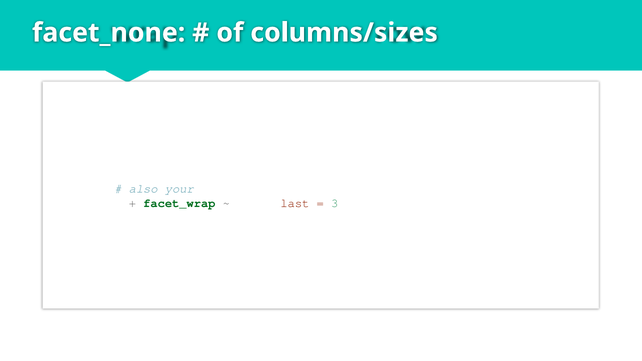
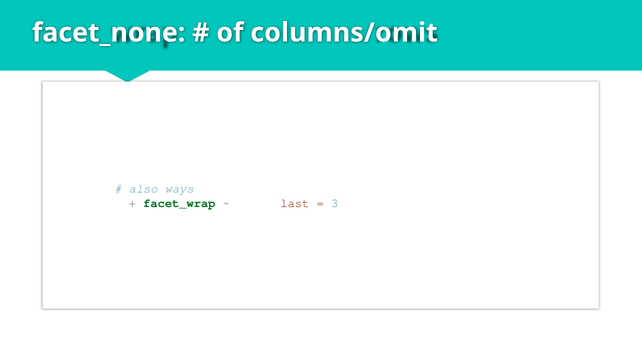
columns/sizes: columns/sizes -> columns/omit
your: your -> ways
